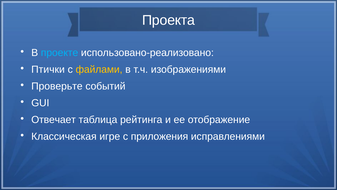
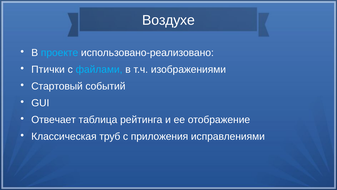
Проекта: Проекта -> Воздухе
файлами colour: yellow -> light blue
Проверьте: Проверьте -> Стартовый
игре: игре -> труб
